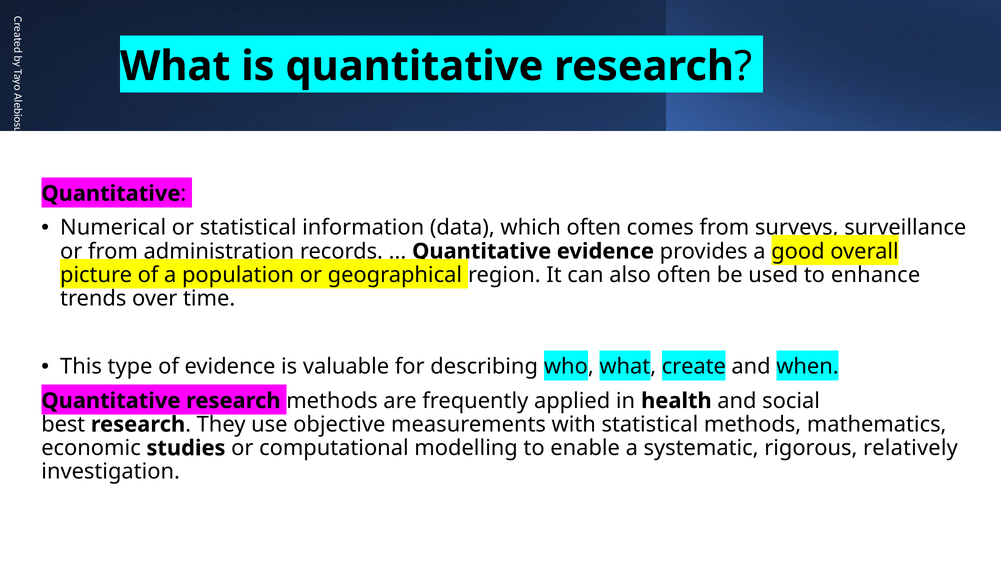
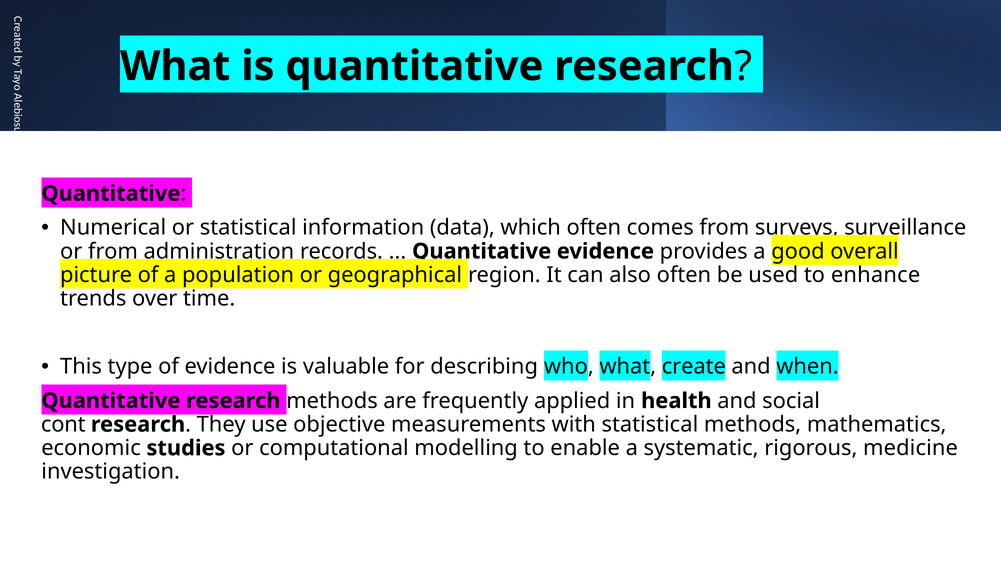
best: best -> cont
relatively: relatively -> medicine
